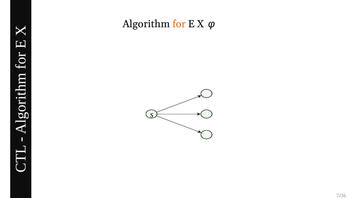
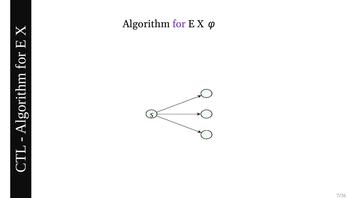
for colour: orange -> purple
